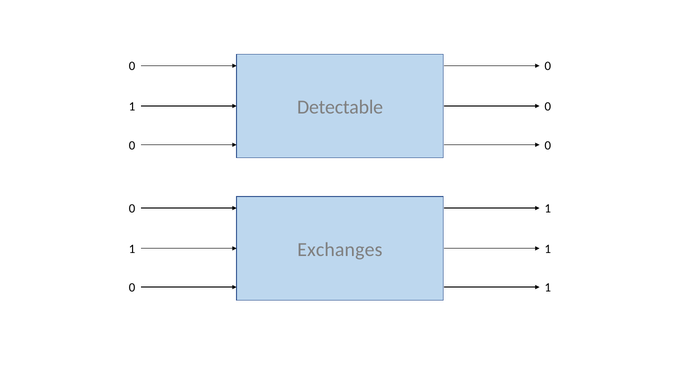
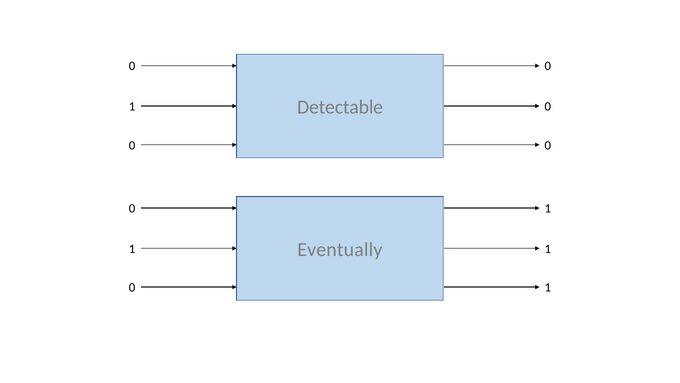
Exchanges: Exchanges -> Eventually
